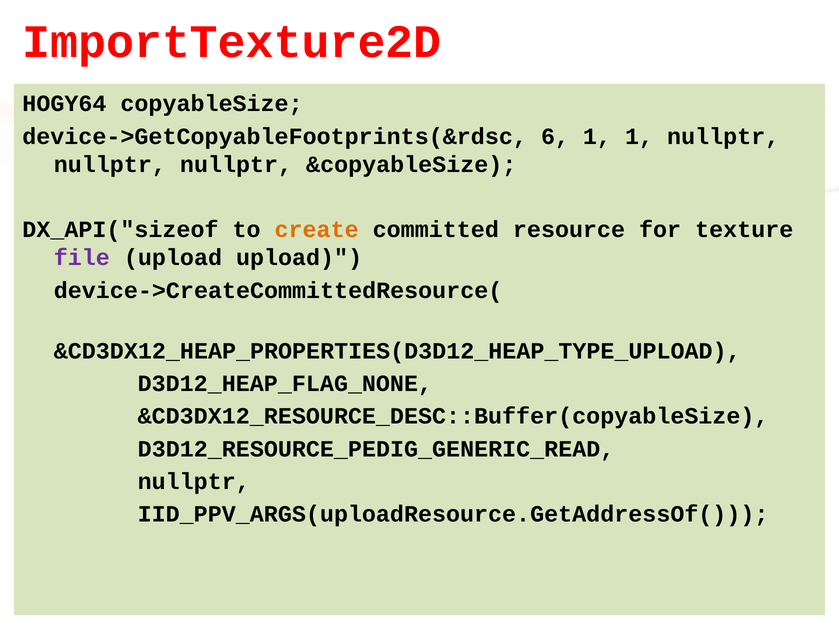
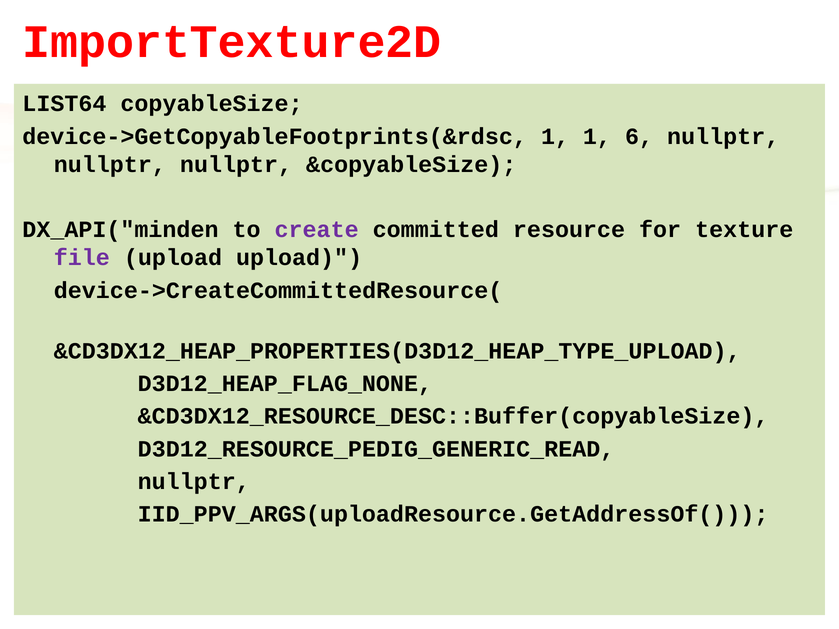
HOGY64: HOGY64 -> LIST64
device->GetCopyableFootprints(&rdsc 6: 6 -> 1
1 1: 1 -> 6
DX_API("sizeof: DX_API("sizeof -> DX_API("minden
create colour: orange -> purple
